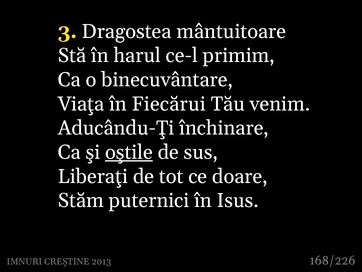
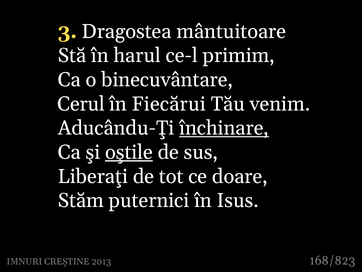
Viaţa: Viaţa -> Cerul
închinare underline: none -> present
168/226: 168/226 -> 168/823
